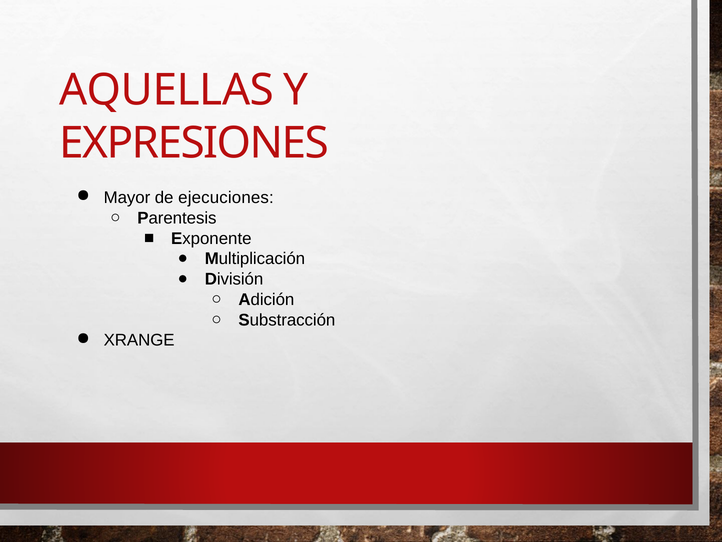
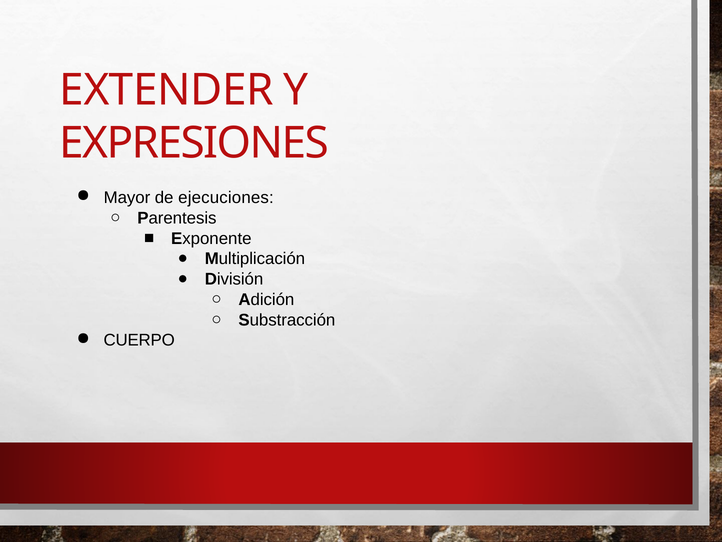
AQUELLAS: AQUELLAS -> EXTENDER
XRANGE: XRANGE -> CUERPO
